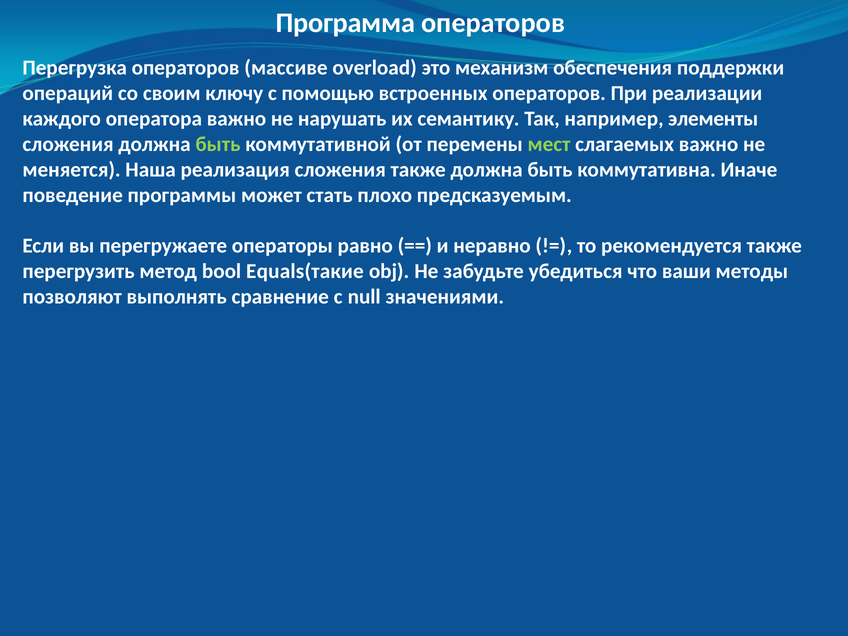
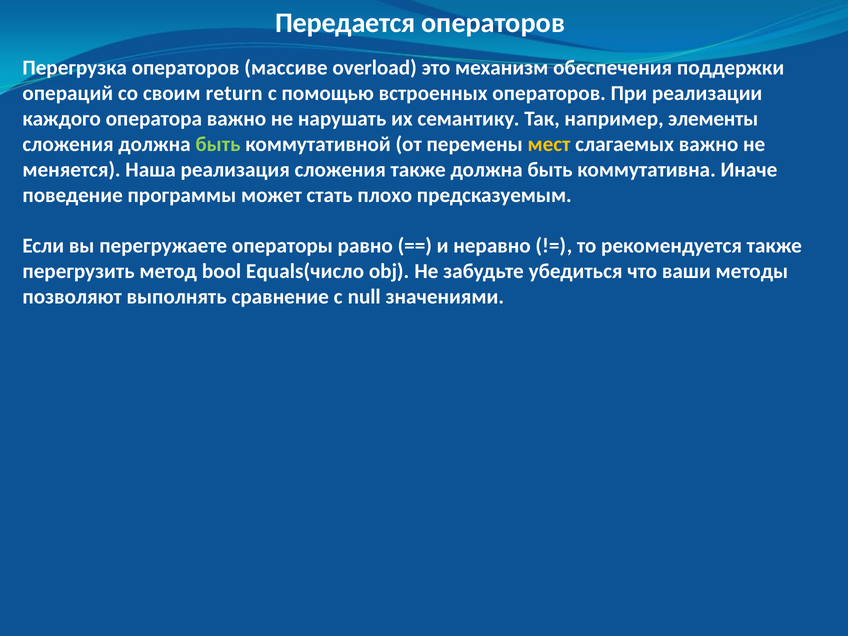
Программа: Программа -> Передается
ключу: ключу -> return
мест colour: light green -> yellow
Equals(такие: Equals(такие -> Equals(число
